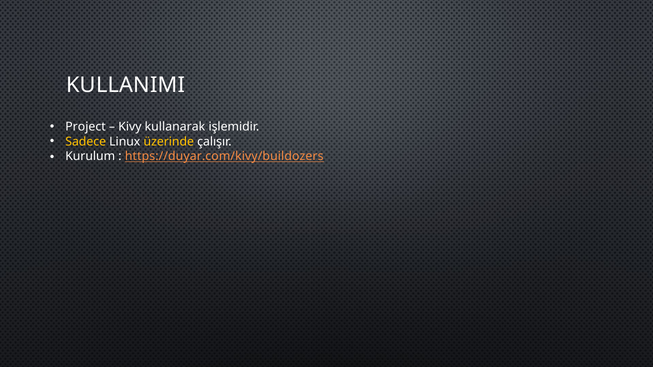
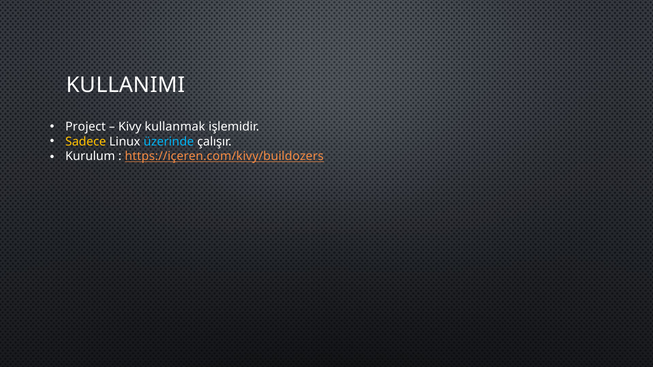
kullanarak: kullanarak -> kullanmak
üzerinde colour: yellow -> light blue
https://duyar.com/kivy/buildozers: https://duyar.com/kivy/buildozers -> https://içeren.com/kivy/buildozers
